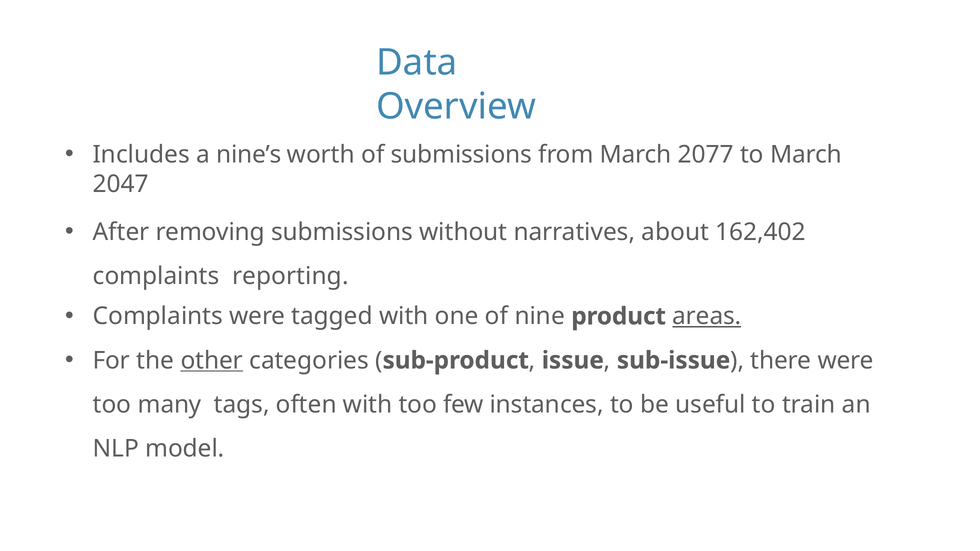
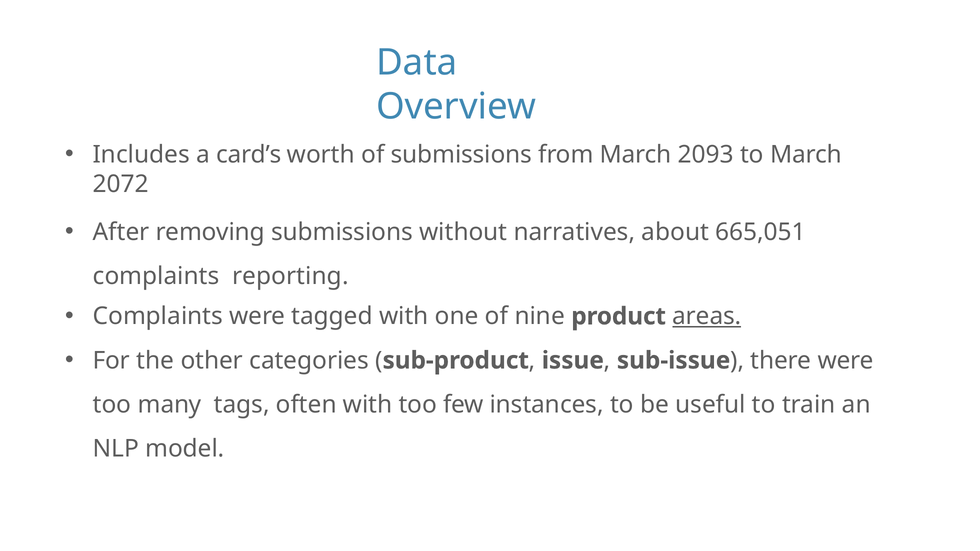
nine’s: nine’s -> card’s
2077: 2077 -> 2093
2047: 2047 -> 2072
162,402: 162,402 -> 665,051
other underline: present -> none
